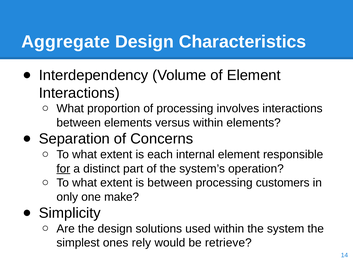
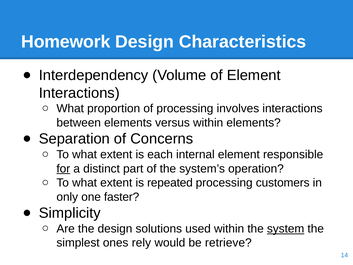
Aggregate: Aggregate -> Homework
is between: between -> repeated
make: make -> faster
system underline: none -> present
